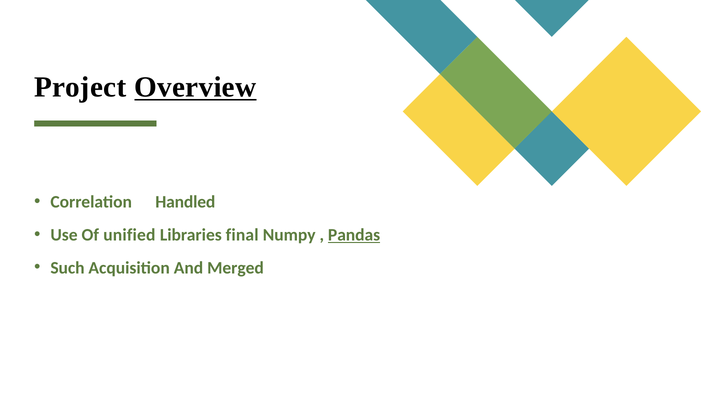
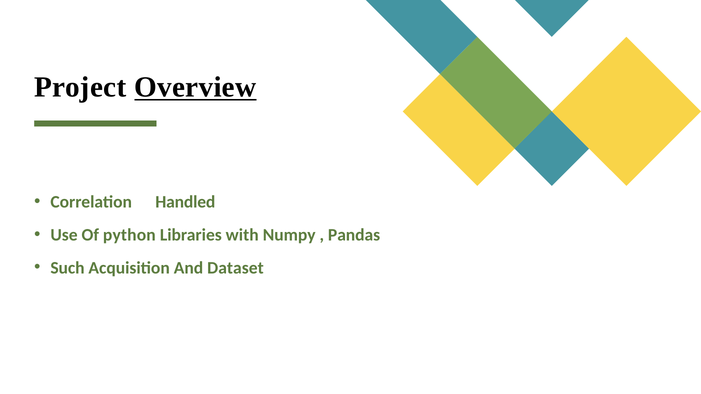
unified: unified -> python
final: final -> with
Pandas underline: present -> none
Merged: Merged -> Dataset
